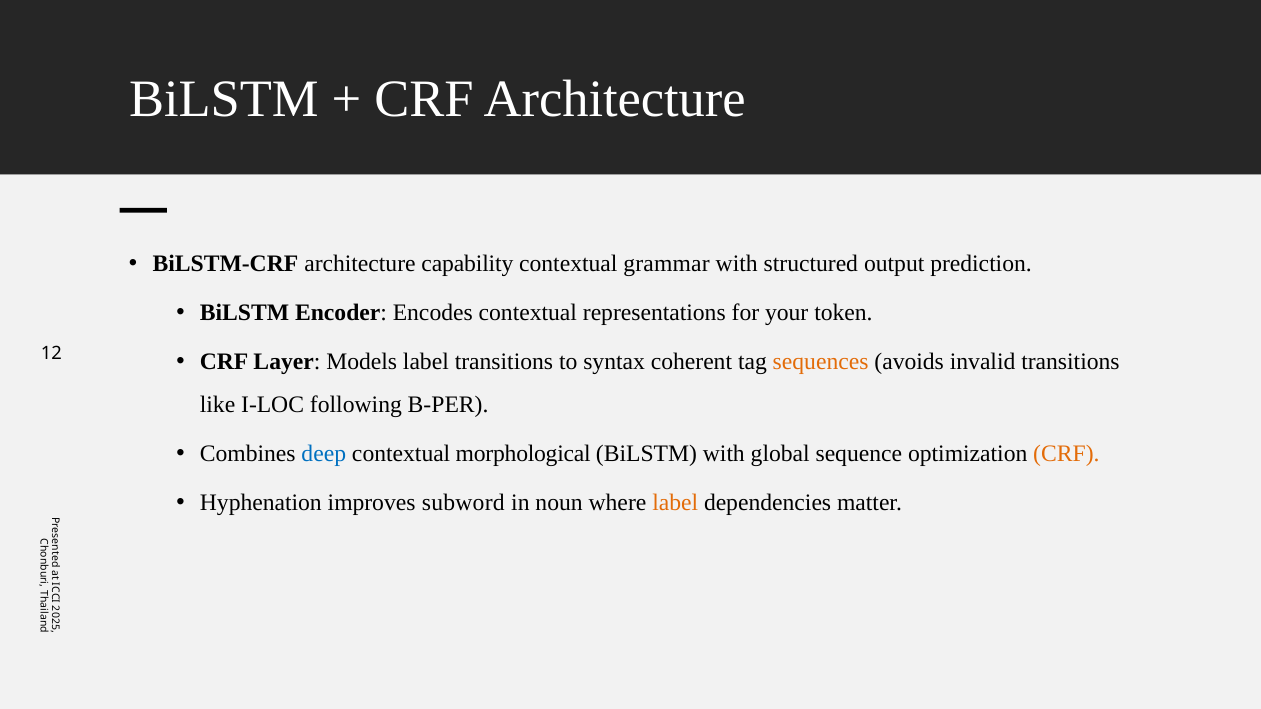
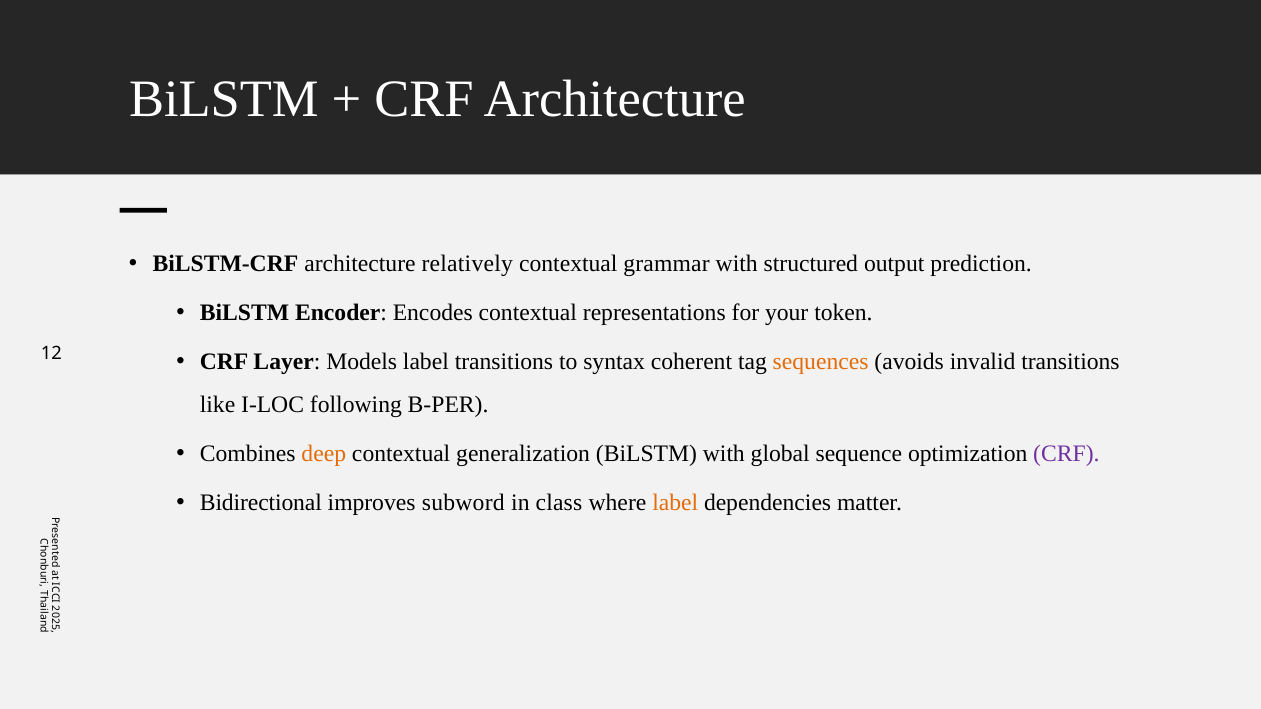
capability: capability -> relatively
deep colour: blue -> orange
morphological: morphological -> generalization
CRF at (1066, 454) colour: orange -> purple
Hyphenation: Hyphenation -> Bidirectional
noun: noun -> class
